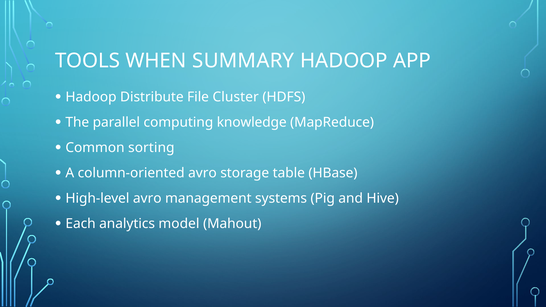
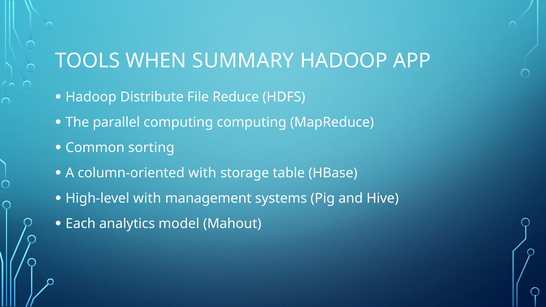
Cluster: Cluster -> Reduce
computing knowledge: knowledge -> computing
column-oriented avro: avro -> with
High-level avro: avro -> with
